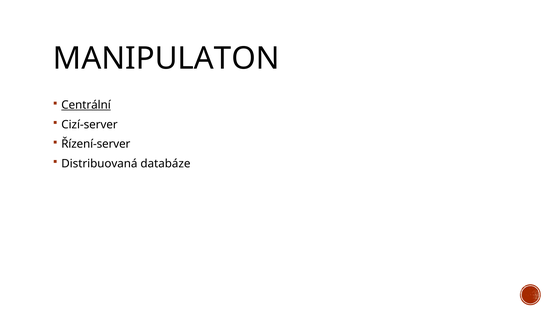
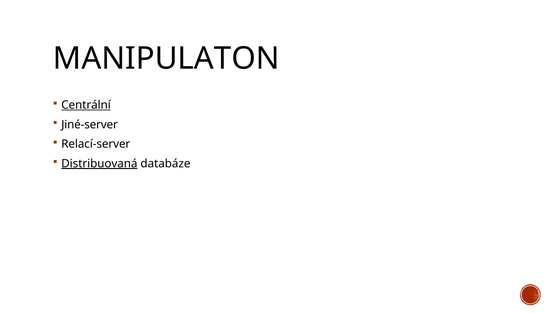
Cizí-server: Cizí-server -> Jiné-server
Řízení-server: Řízení-server -> Relací-server
Distribuovaná underline: none -> present
